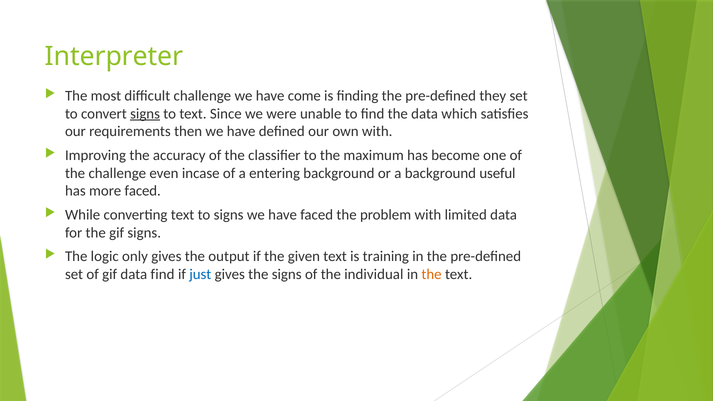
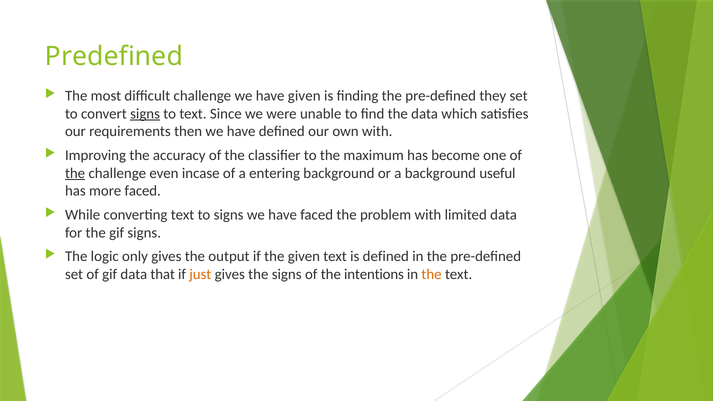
Interpreter: Interpreter -> Predefined
have come: come -> given
the at (75, 173) underline: none -> present
is training: training -> defined
data find: find -> that
just colour: blue -> orange
individual: individual -> intentions
